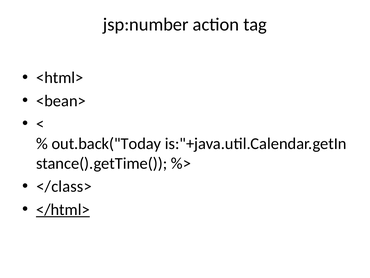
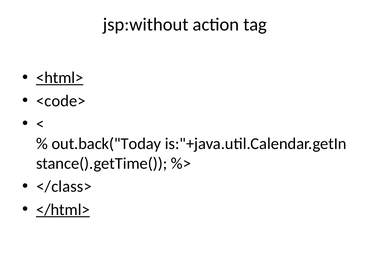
jsp:number: jsp:number -> jsp:without
<html> underline: none -> present
<bean>: <bean> -> <code>
